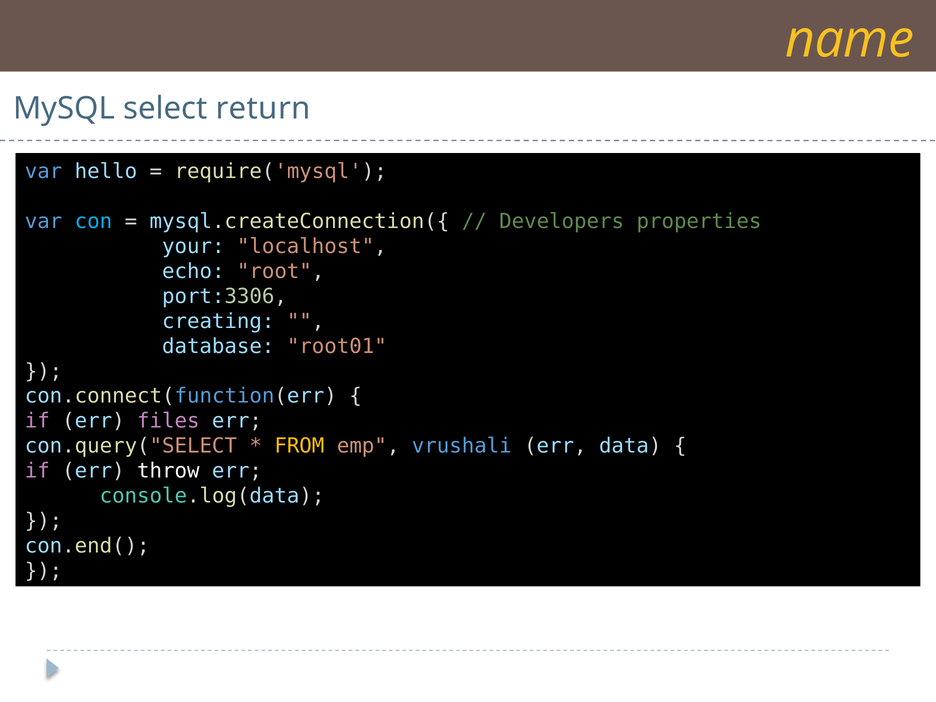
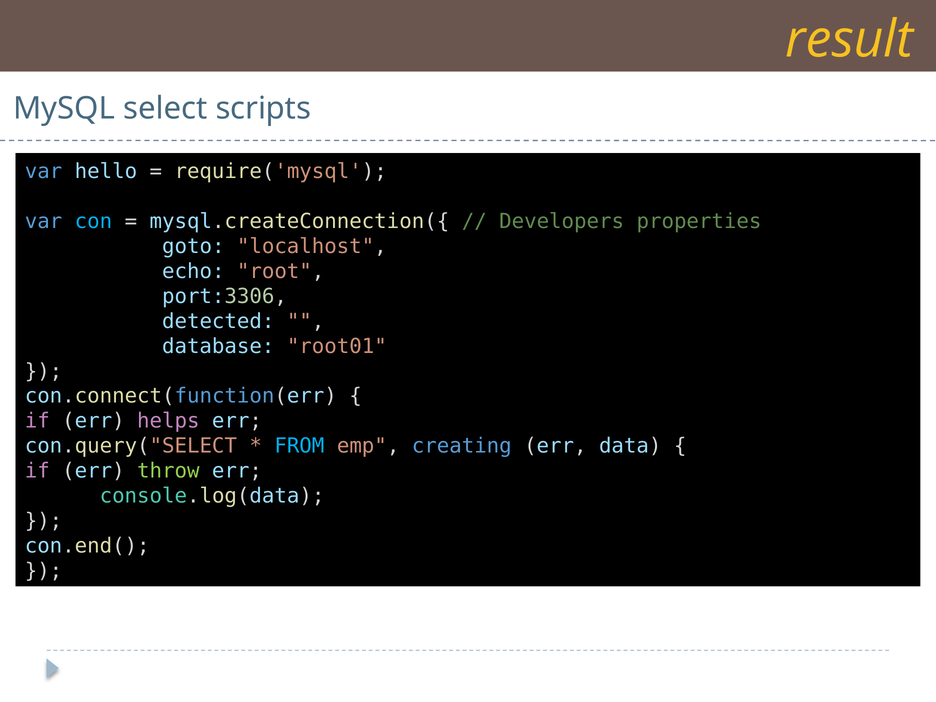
name: name -> result
return: return -> scripts
your: your -> goto
creating: creating -> detected
files: files -> helps
FROM colour: yellow -> light blue
vrushali: vrushali -> creating
throw colour: white -> light green
